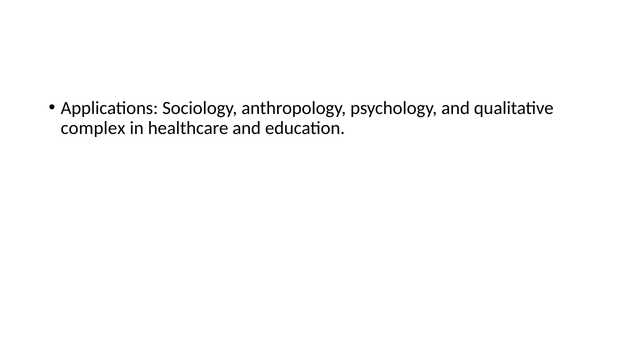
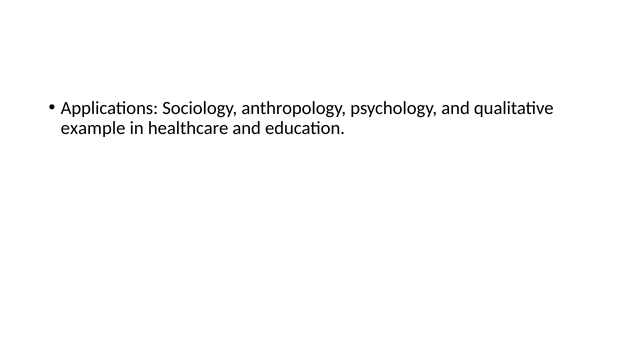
complex: complex -> example
